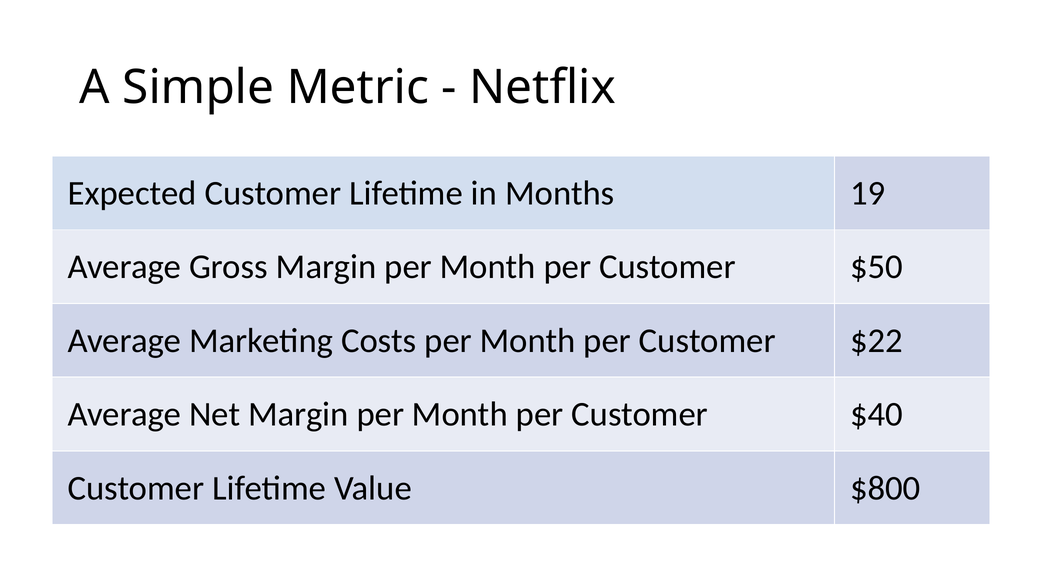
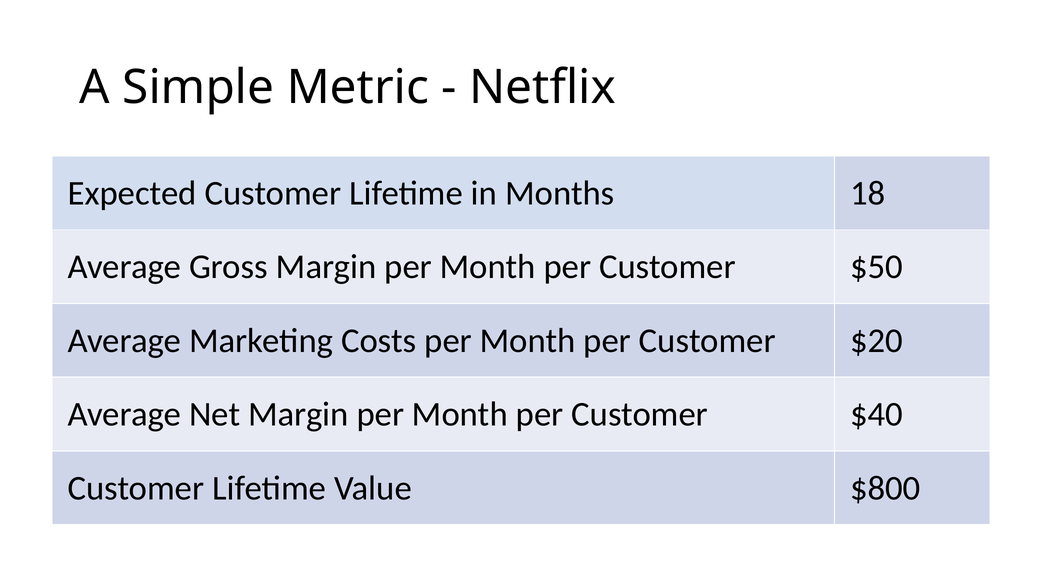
19: 19 -> 18
$22: $22 -> $20
